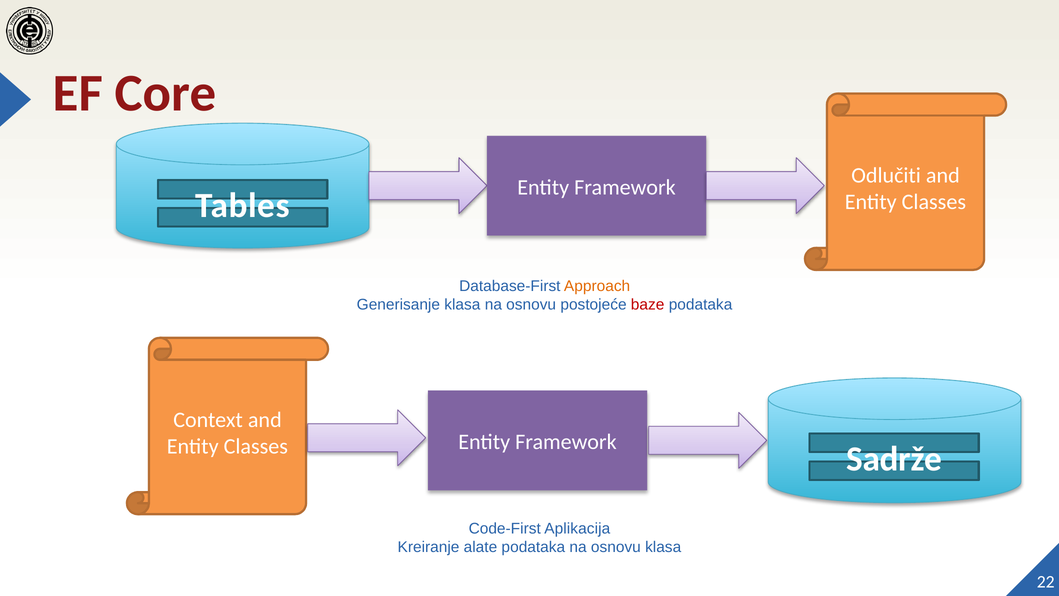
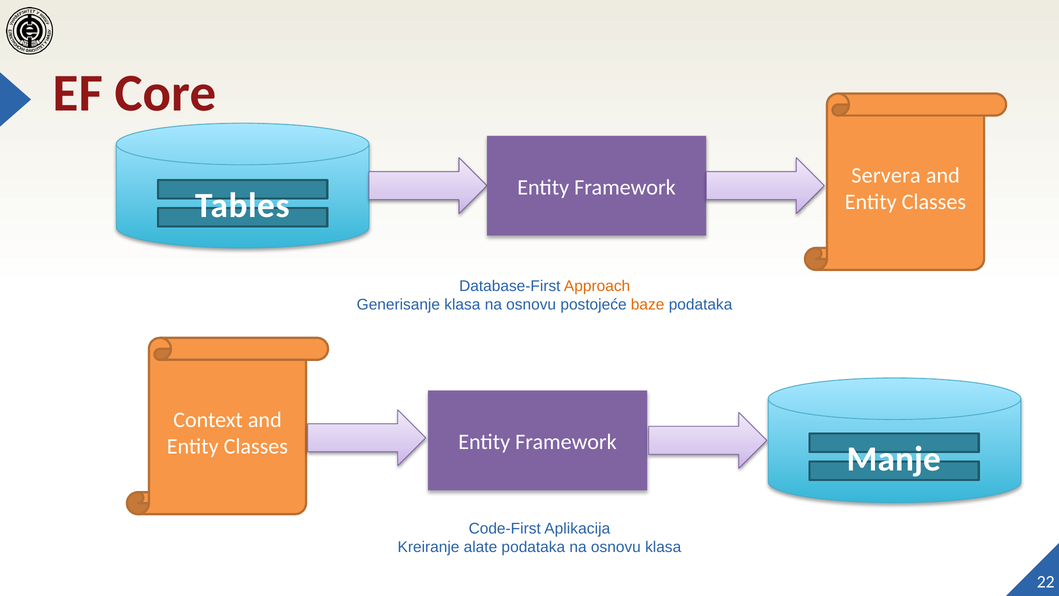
Odlučiti: Odlučiti -> Servera
baze colour: red -> orange
Sadrže: Sadrže -> Manje
